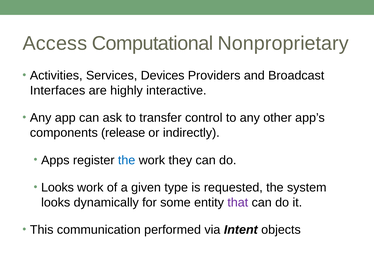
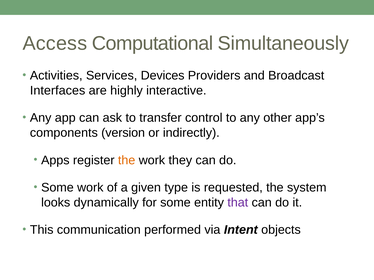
Nonproprietary: Nonproprietary -> Simultaneously
release: release -> version
the at (127, 160) colour: blue -> orange
Looks at (57, 188): Looks -> Some
